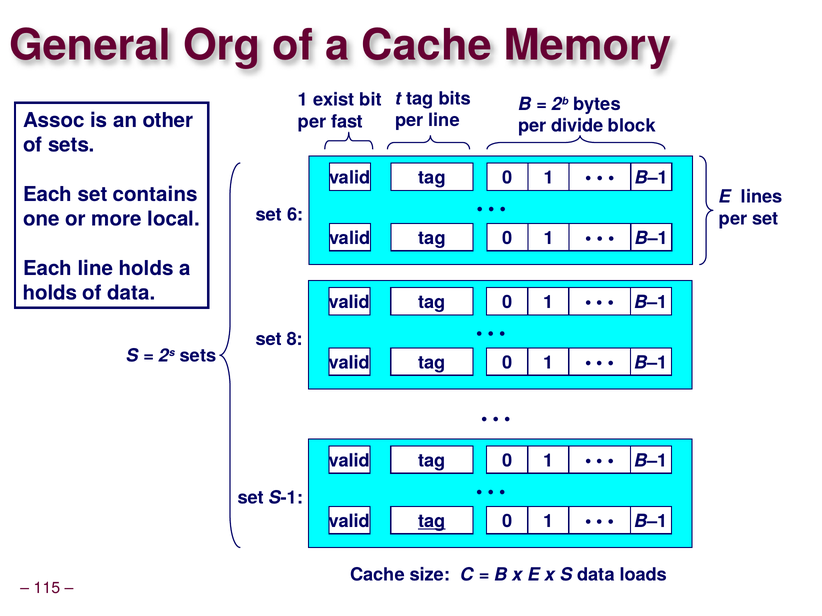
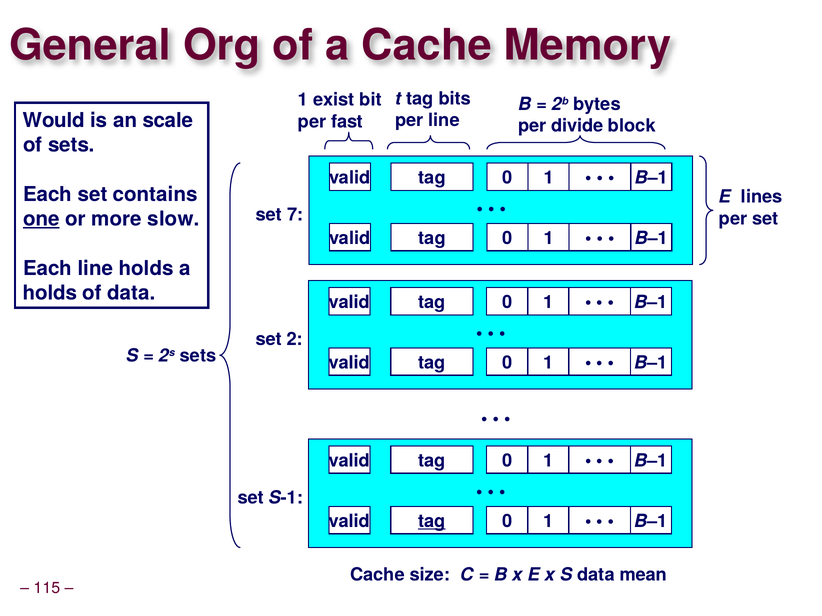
Assoc: Assoc -> Would
other: other -> scale
6: 6 -> 7
one underline: none -> present
local: local -> slow
8: 8 -> 2
loads: loads -> mean
